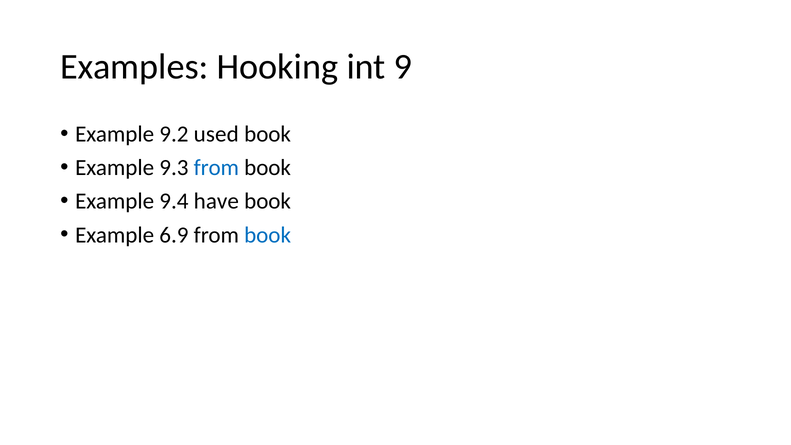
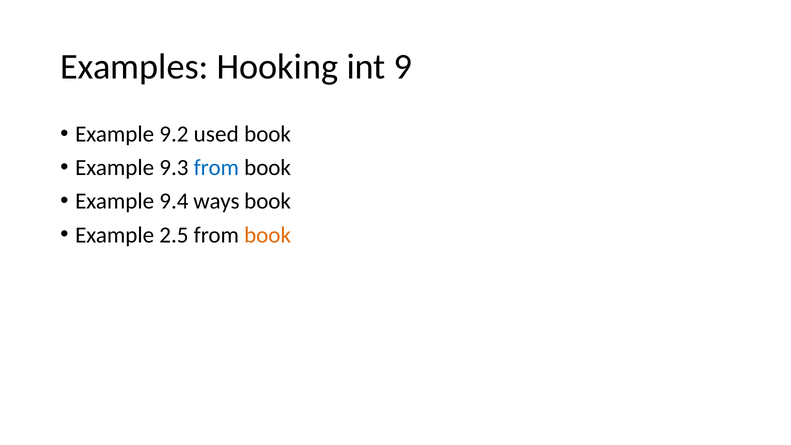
have: have -> ways
6.9: 6.9 -> 2.5
book at (268, 235) colour: blue -> orange
